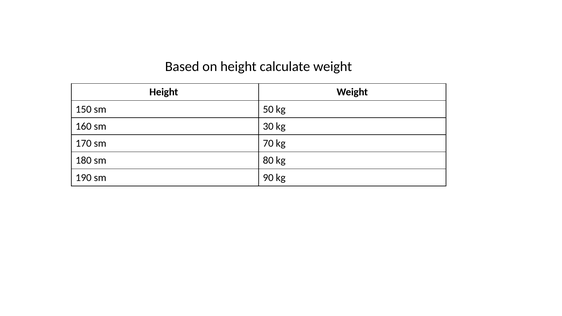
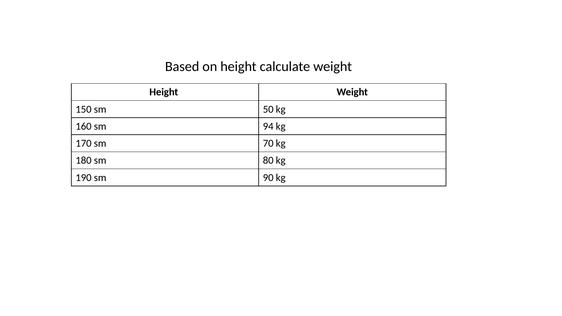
30: 30 -> 94
